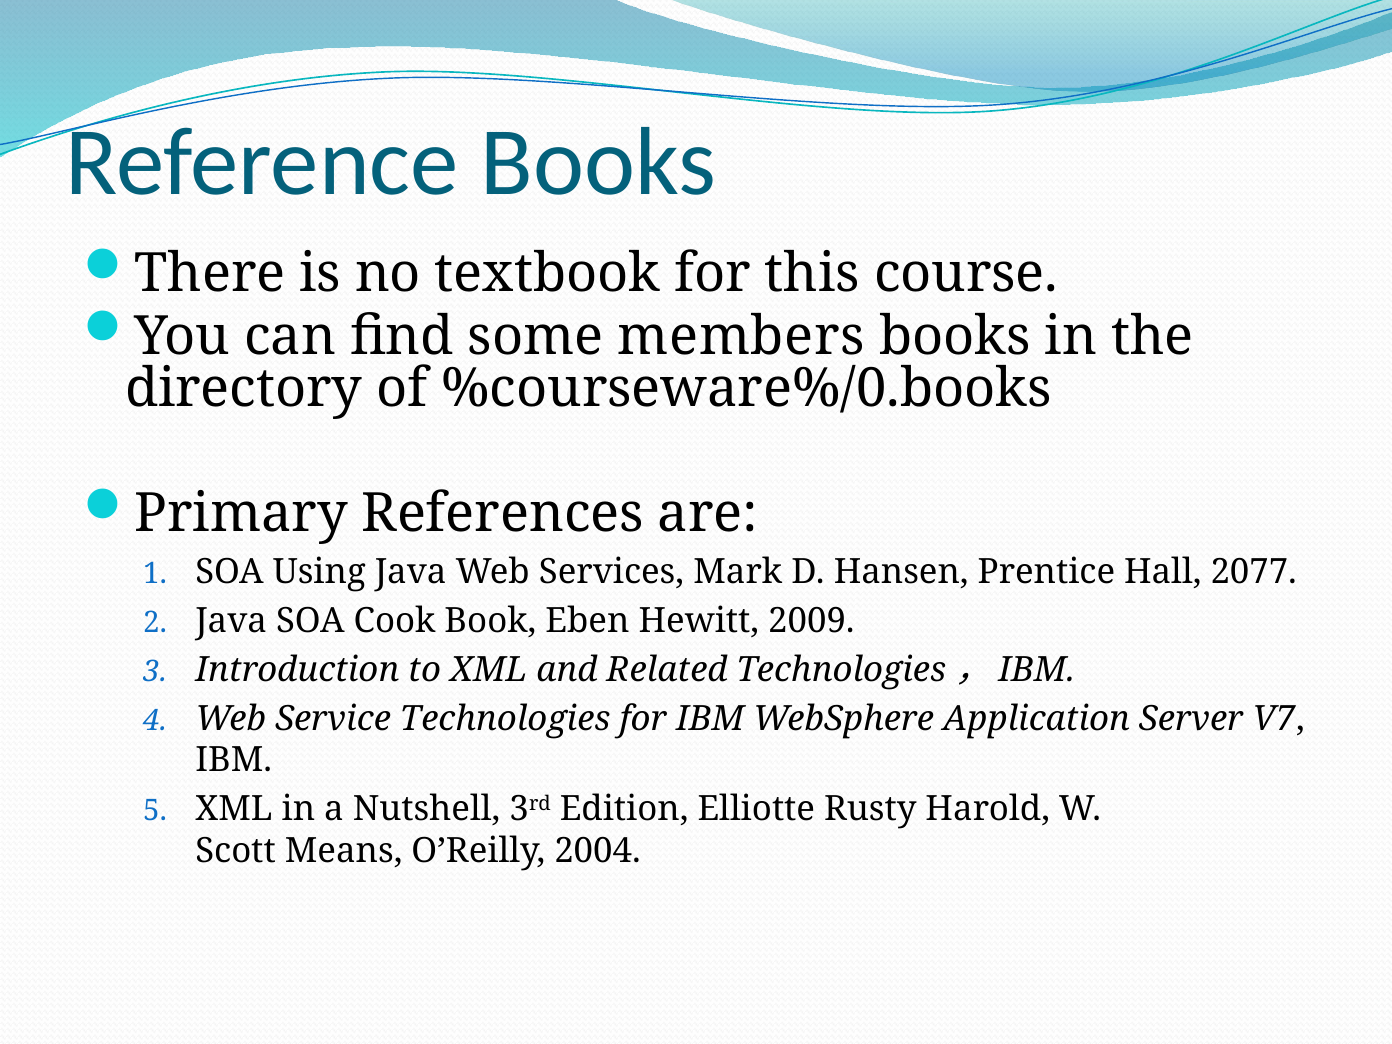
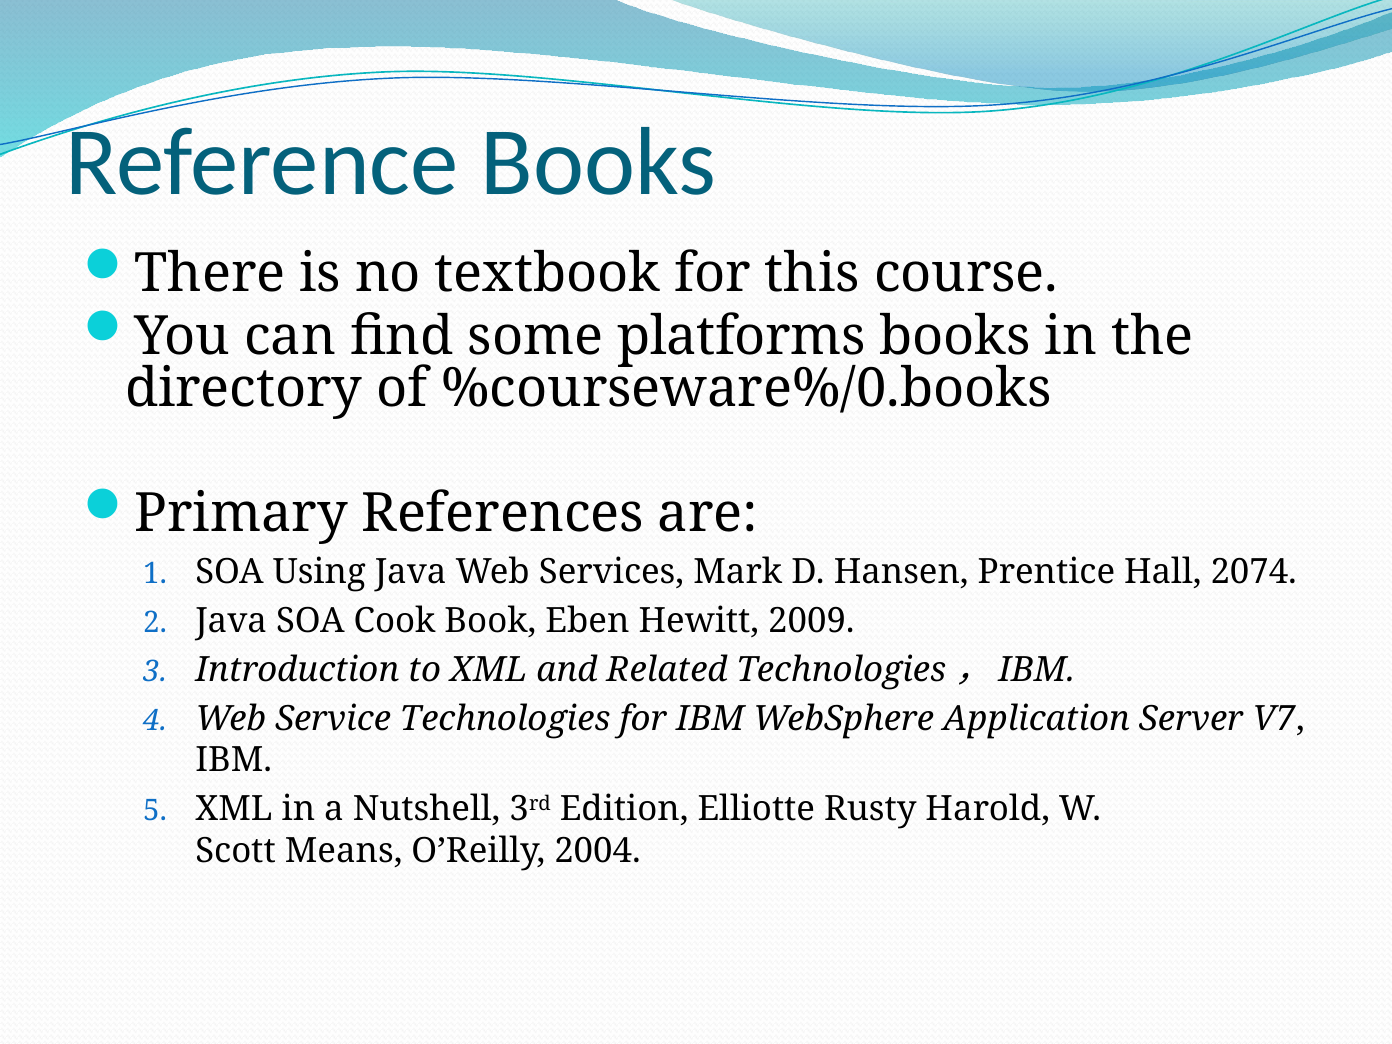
members: members -> platforms
2077: 2077 -> 2074
